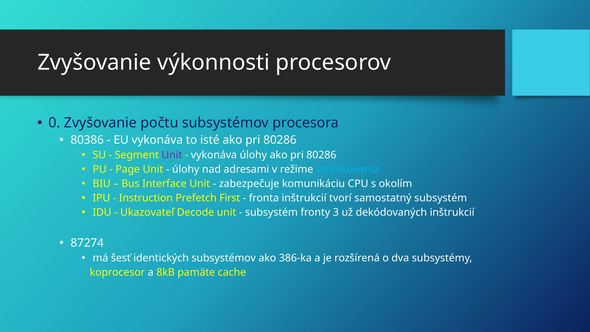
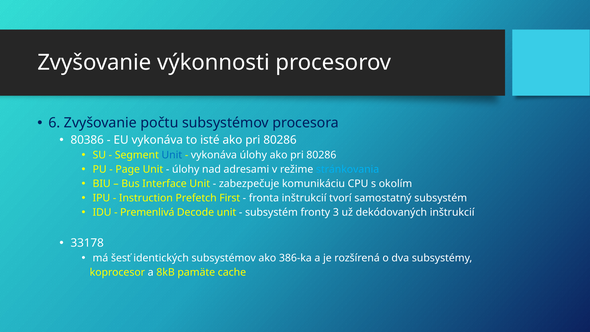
0: 0 -> 6
Unit at (172, 155) colour: purple -> blue
Ukazovateľ: Ukazovateľ -> Premenlivá
87274: 87274 -> 33178
